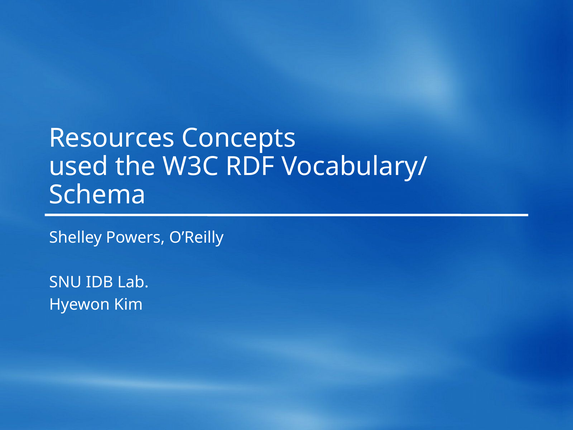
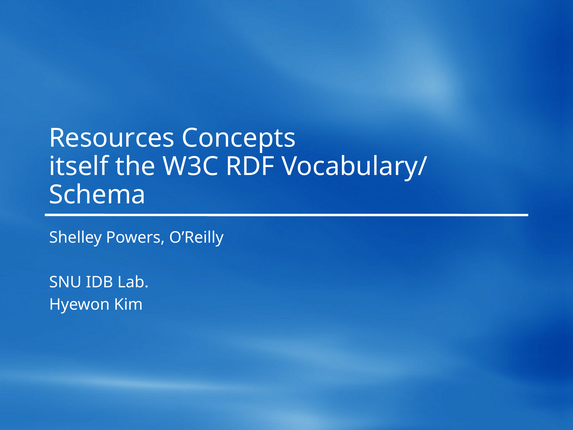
used: used -> itself
